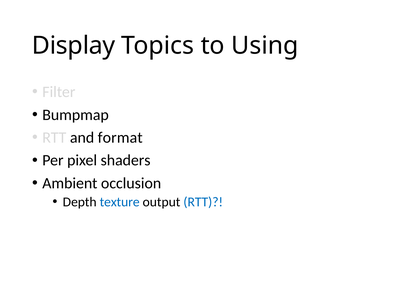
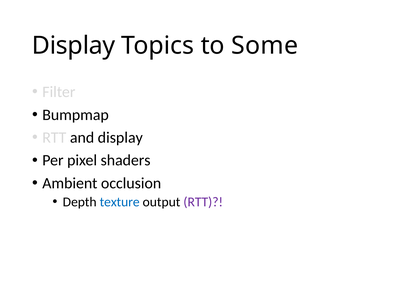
Using: Using -> Some
and format: format -> display
RTT at (203, 202) colour: blue -> purple
